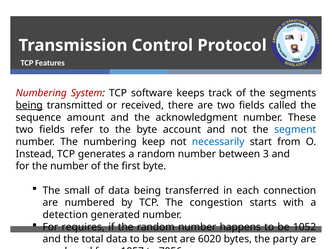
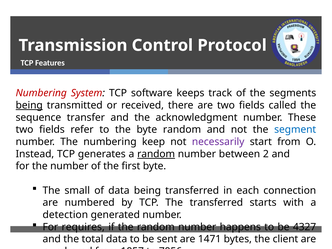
amount: amount -> transfer
byte account: account -> random
necessarily colour: blue -> purple
random at (156, 154) underline: none -> present
3: 3 -> 2
The congestion: congestion -> transferred
1052: 1052 -> 4327
6020: 6020 -> 1471
party: party -> client
